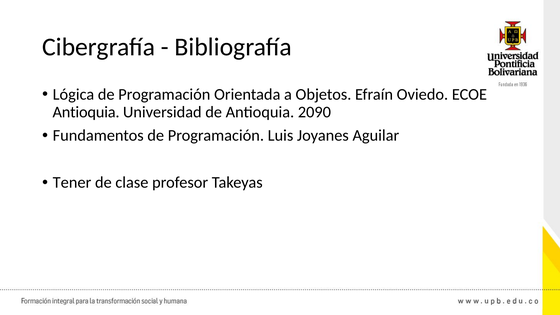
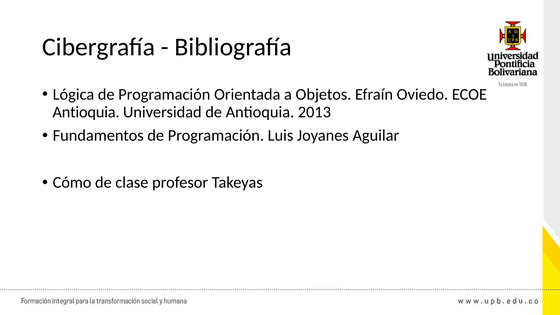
2090: 2090 -> 2013
Tener: Tener -> Cómo
